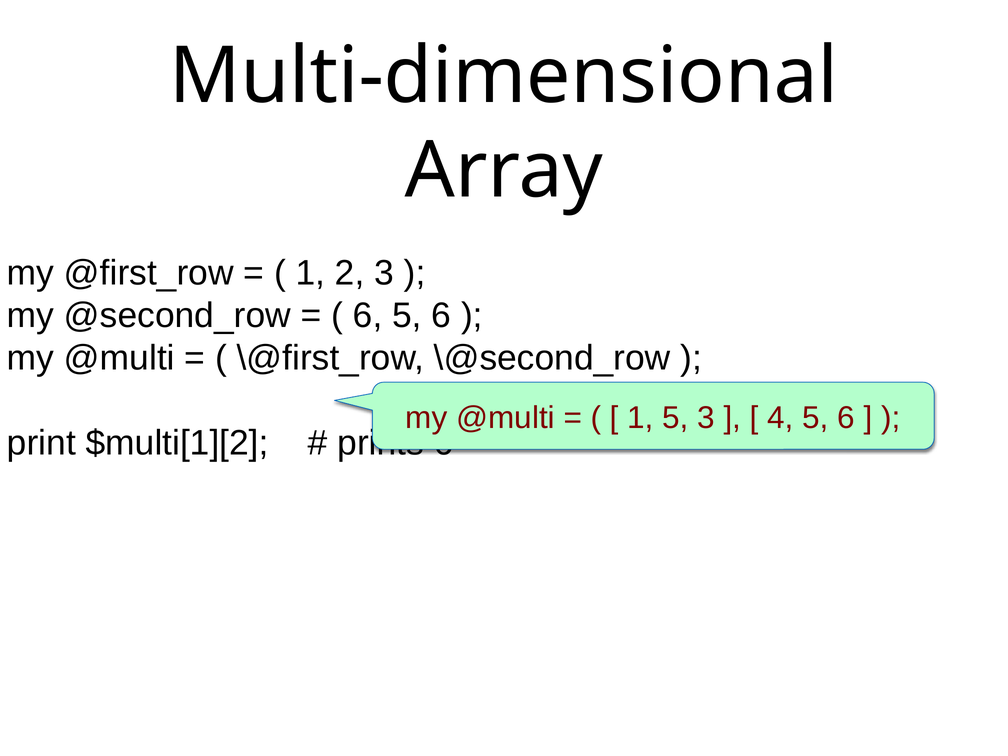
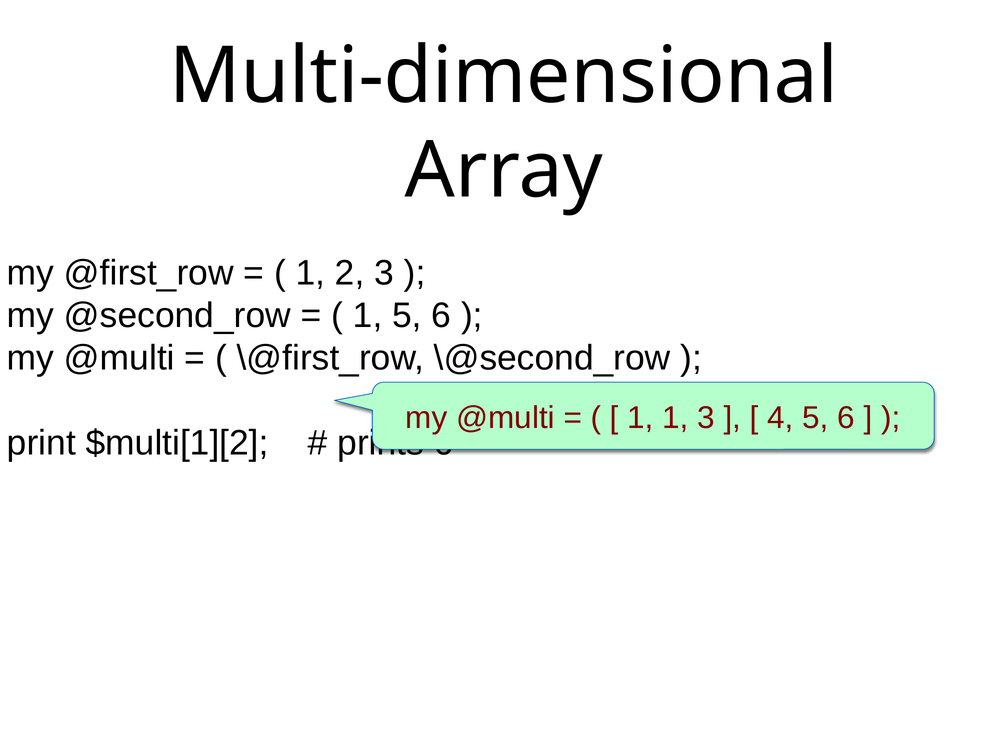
6 at (368, 315): 6 -> 1
1 5: 5 -> 1
